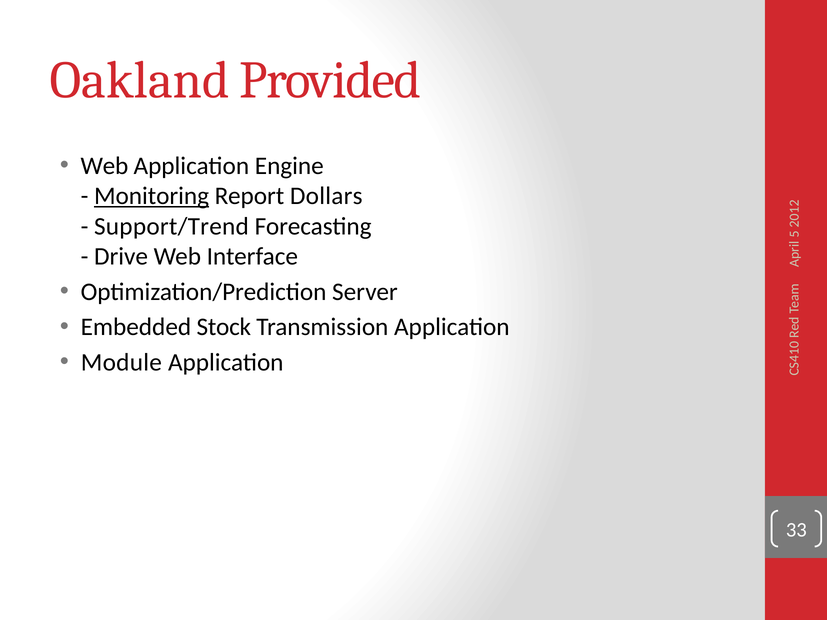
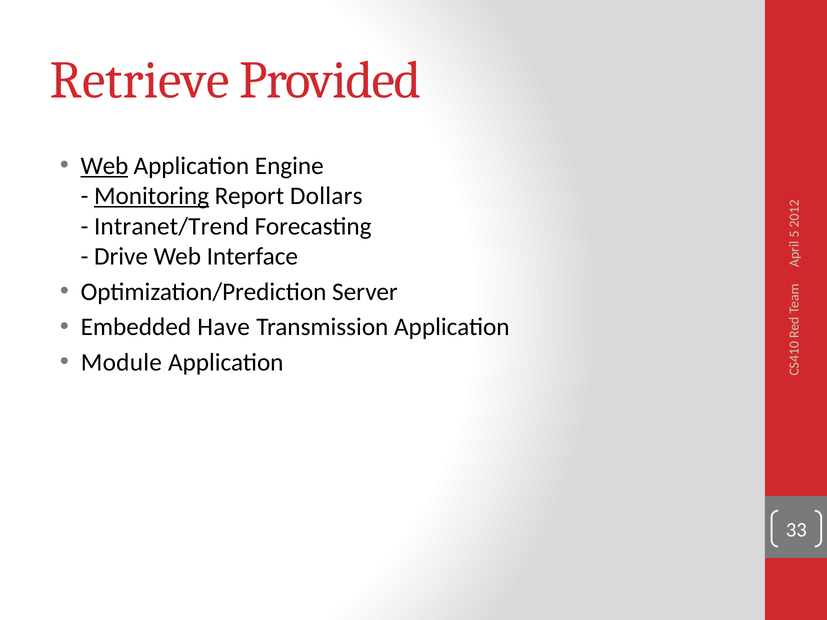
Oakland: Oakland -> Retrieve
Web at (104, 166) underline: none -> present
Support/Trend: Support/Trend -> Intranet/Trend
Stock: Stock -> Have
